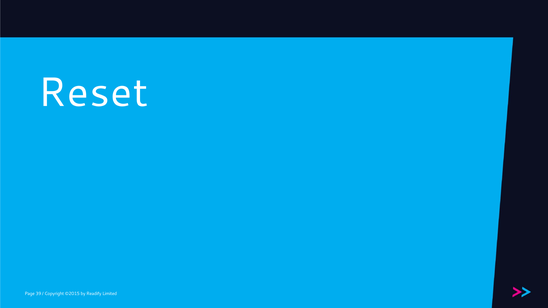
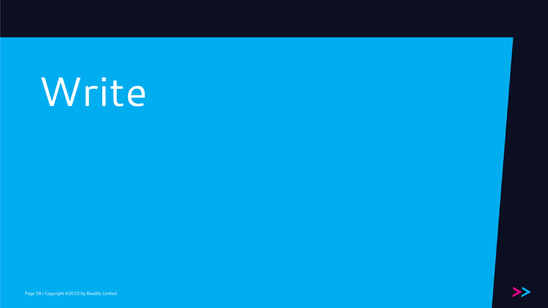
Reset: Reset -> Write
